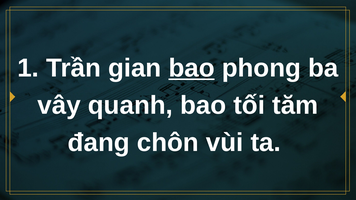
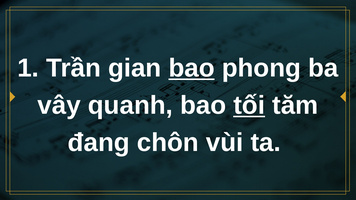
tối underline: none -> present
